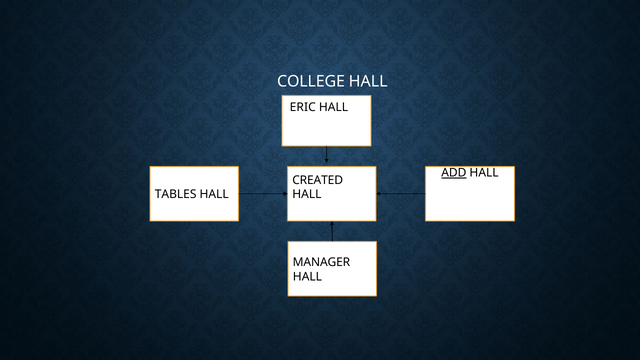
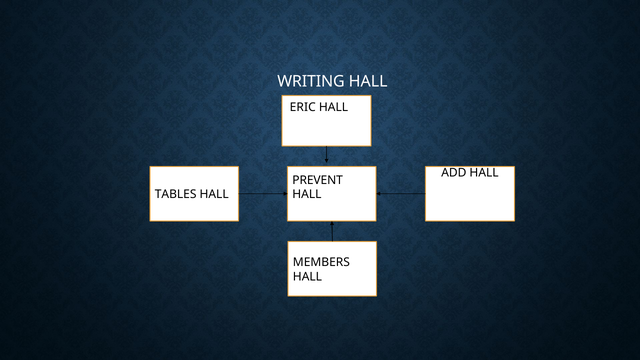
COLLEGE: COLLEGE -> WRITING
ADD underline: present -> none
CREATED: CREATED -> PREVENT
MANAGER: MANAGER -> MEMBERS
